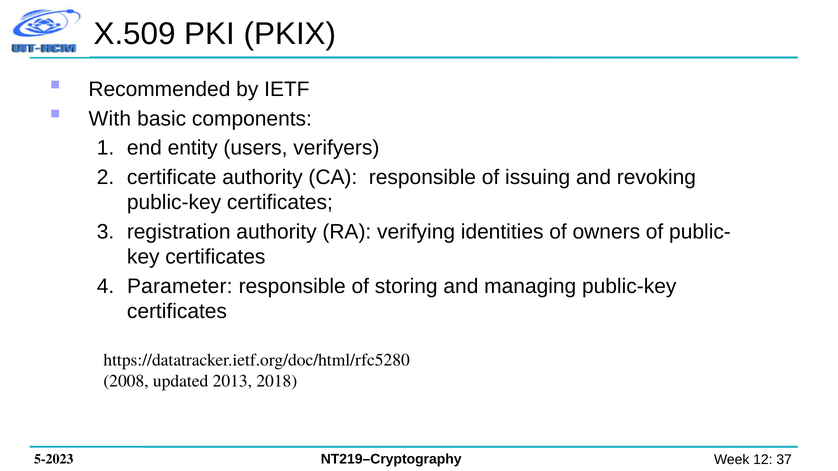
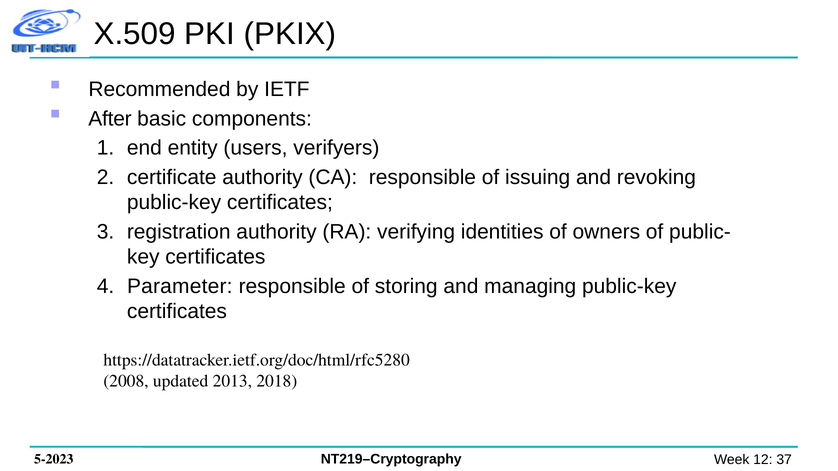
With: With -> After
